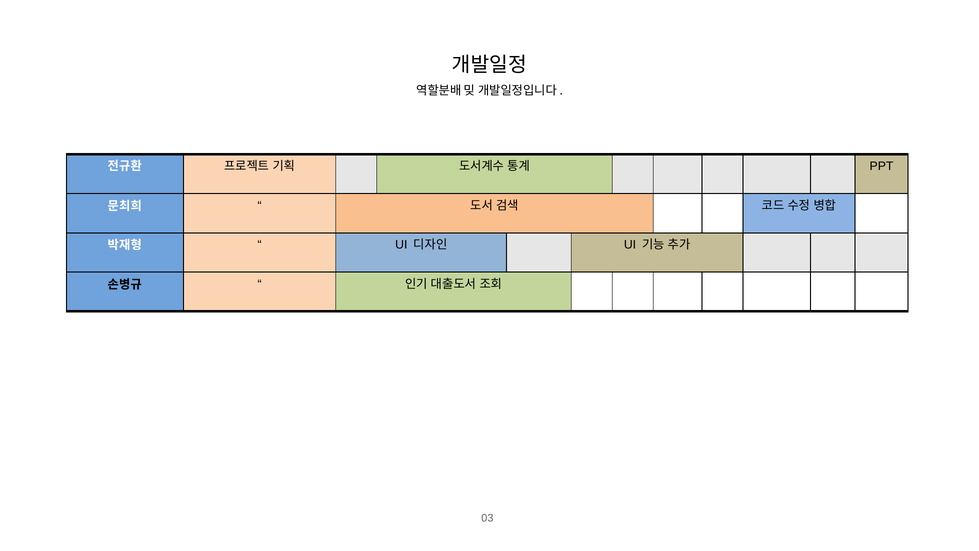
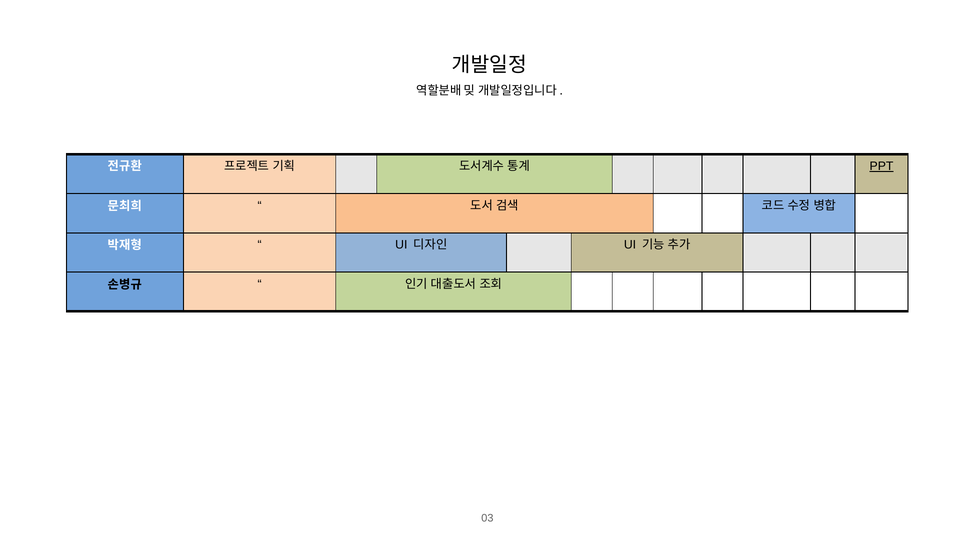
PPT underline: none -> present
